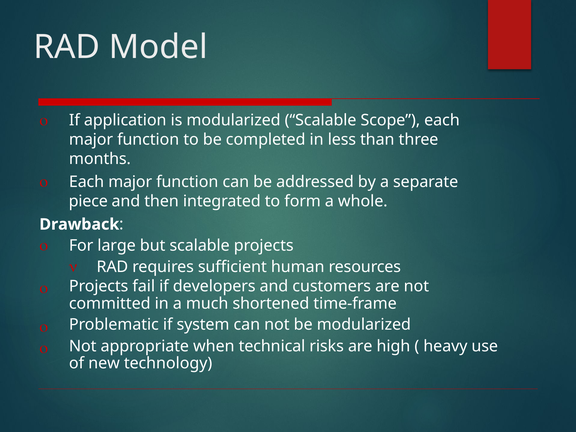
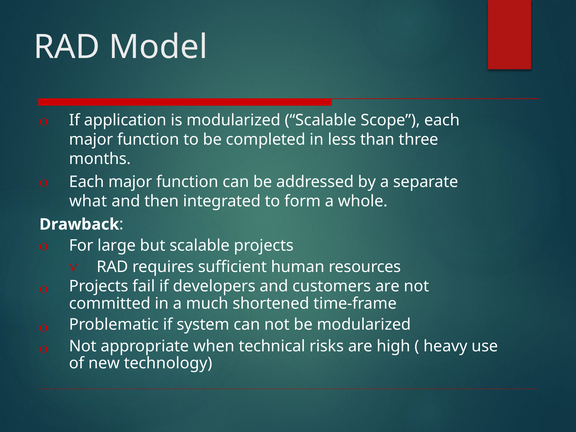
piece: piece -> what
